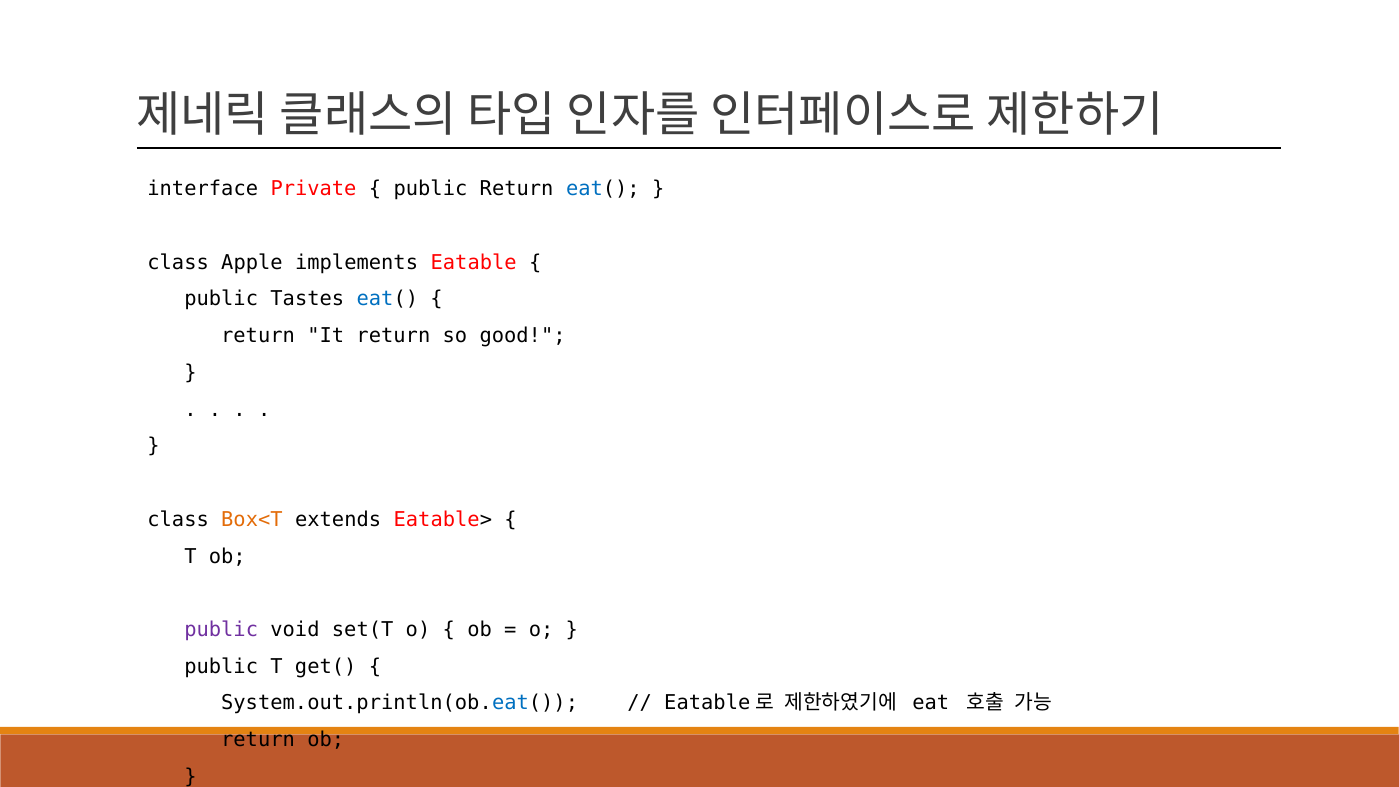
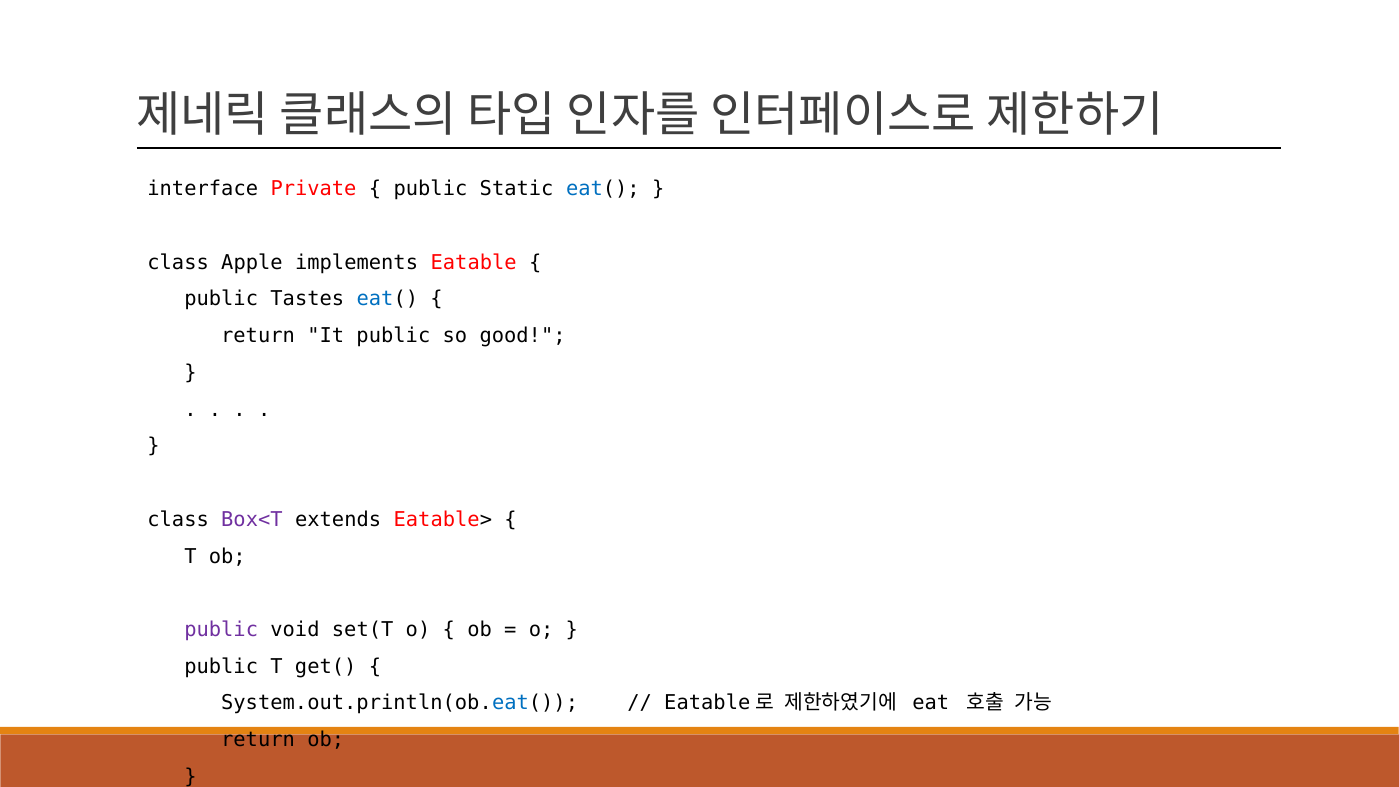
public Return: Return -> Static
It return: return -> public
Box<T colour: orange -> purple
